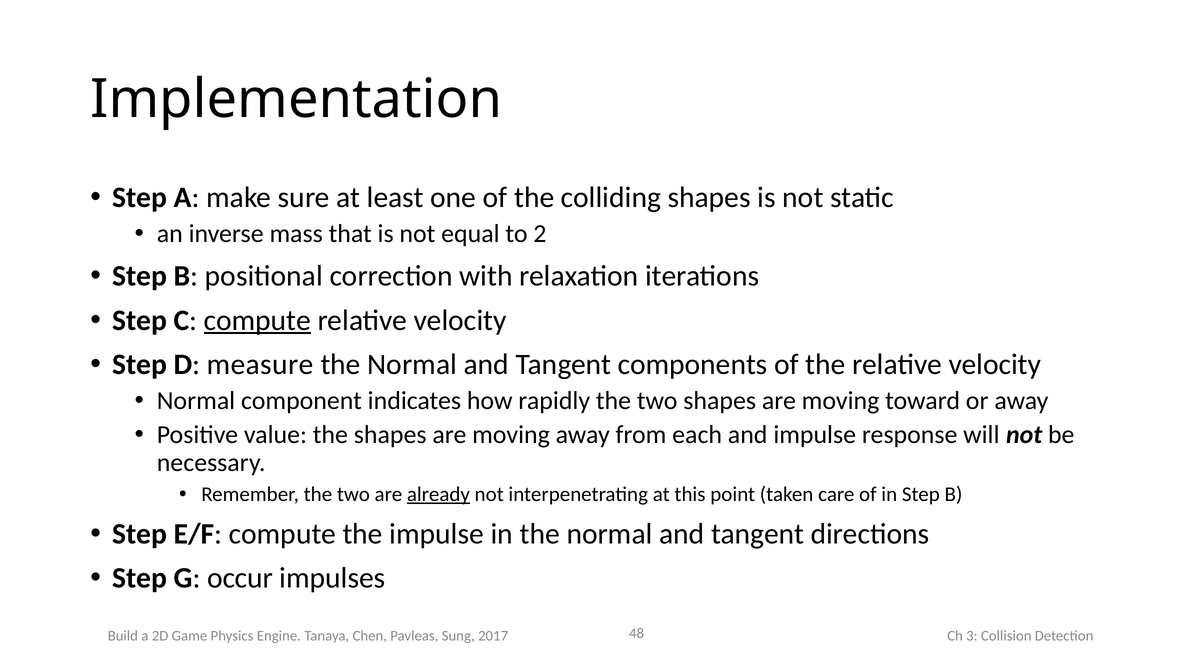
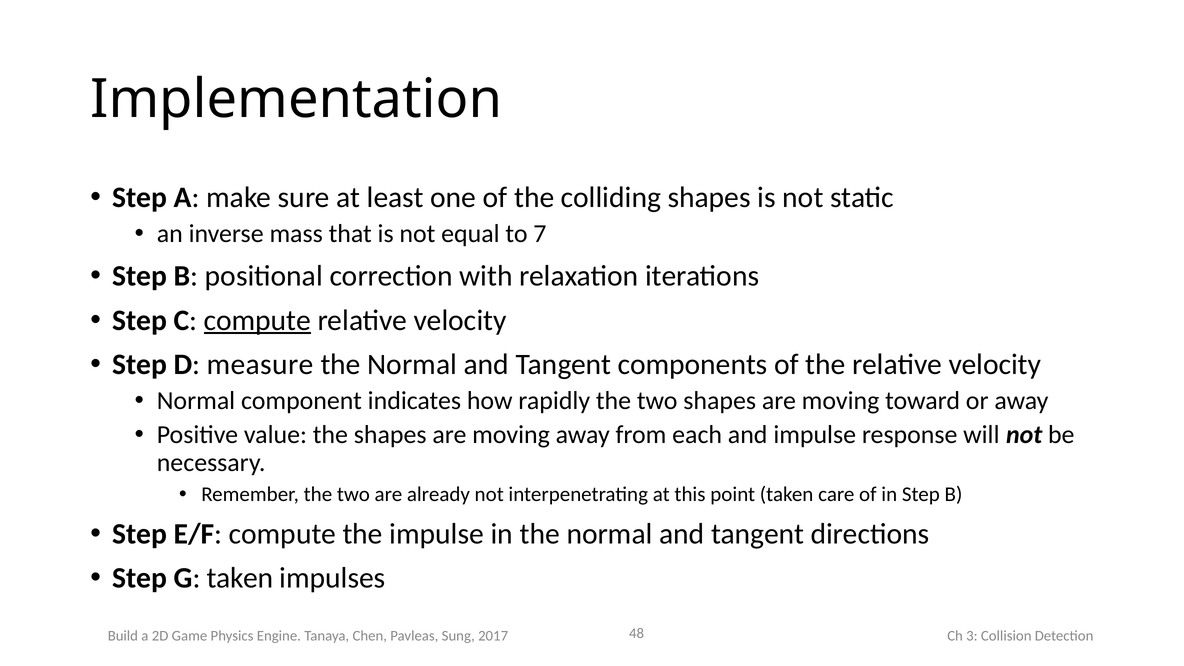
2: 2 -> 7
already underline: present -> none
G occur: occur -> taken
